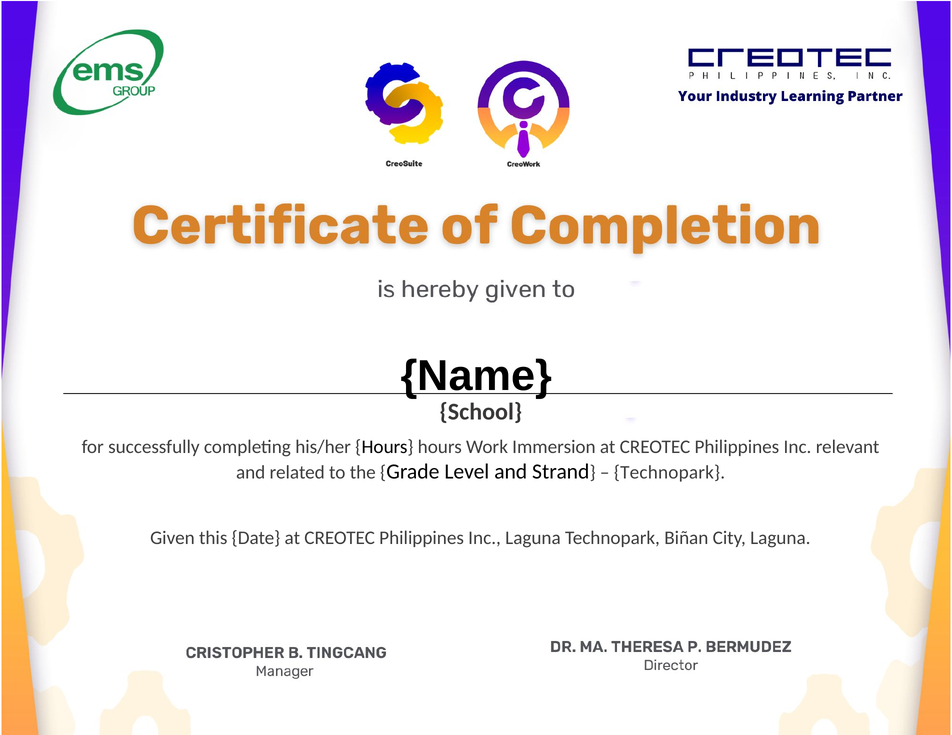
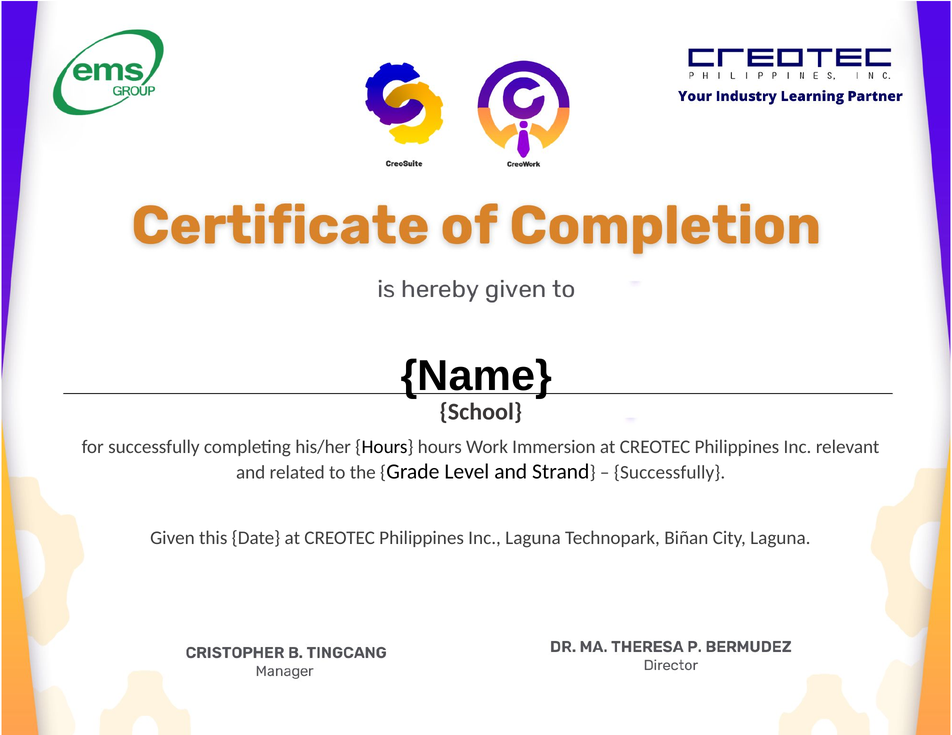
Technopark at (670, 473): Technopark -> Successfully
